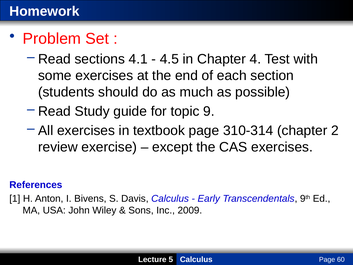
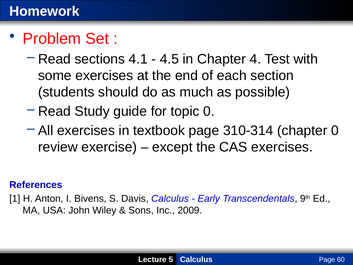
topic 9: 9 -> 0
chapter 2: 2 -> 0
